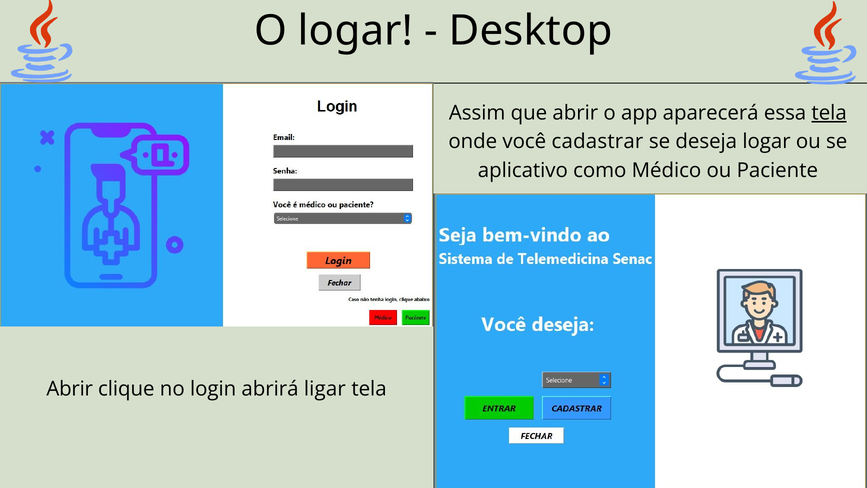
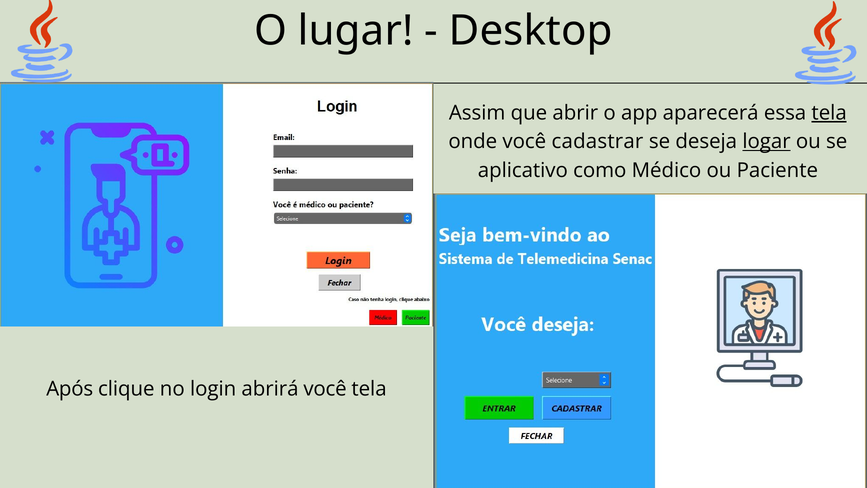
O logar: logar -> lugar
logar at (767, 142) underline: none -> present
Abrir at (70, 389): Abrir -> Após
abrirá ligar: ligar -> você
